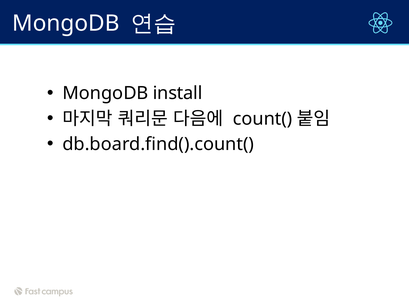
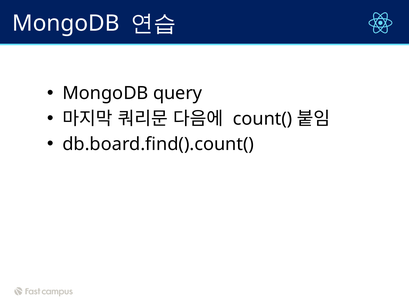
install: install -> query
